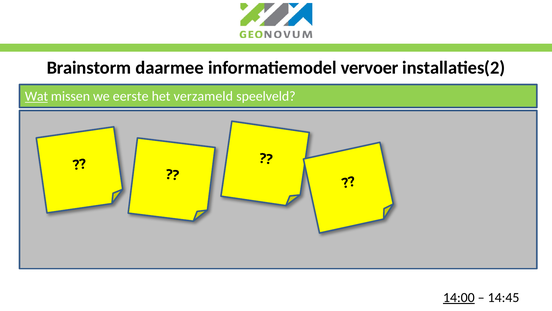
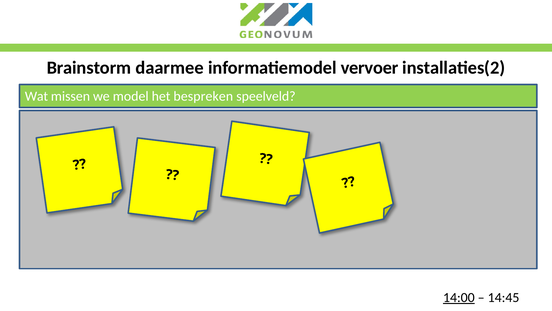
Wat underline: present -> none
eerste: eerste -> model
verzameld: verzameld -> bespreken
